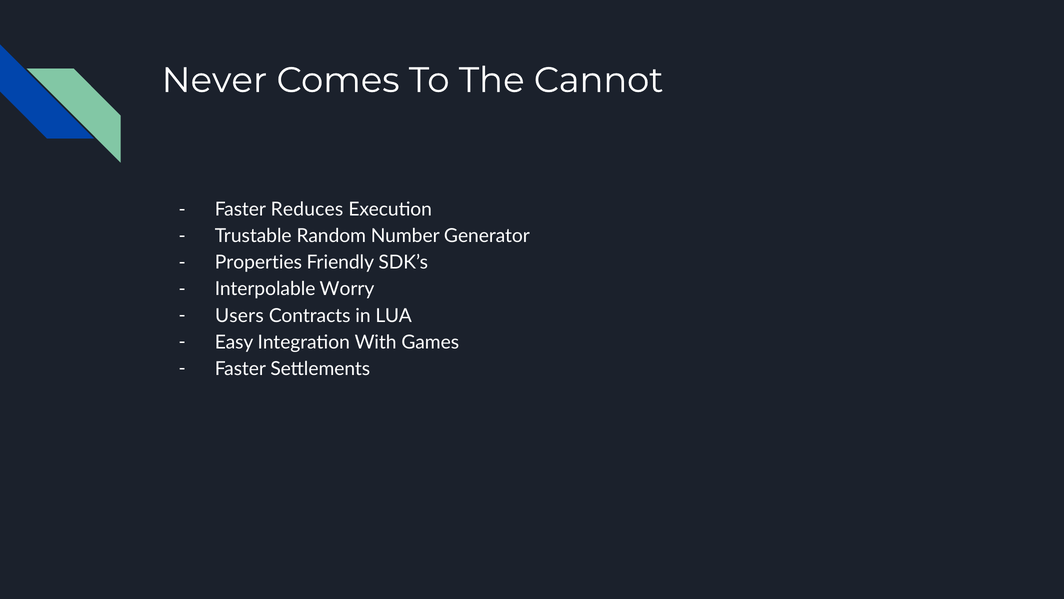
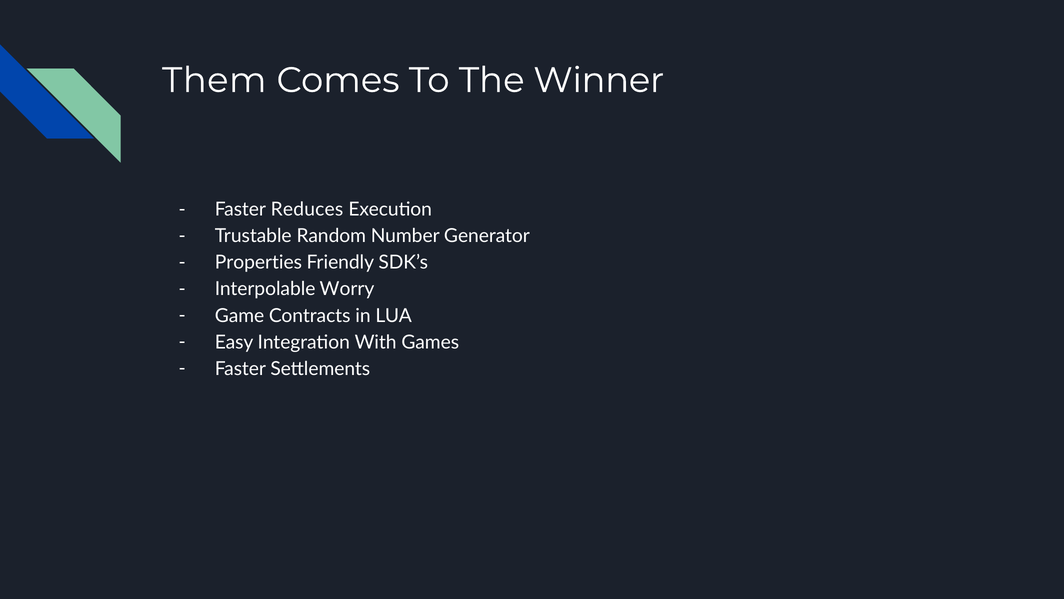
Never: Never -> Them
Cannot: Cannot -> Winner
Users: Users -> Game
